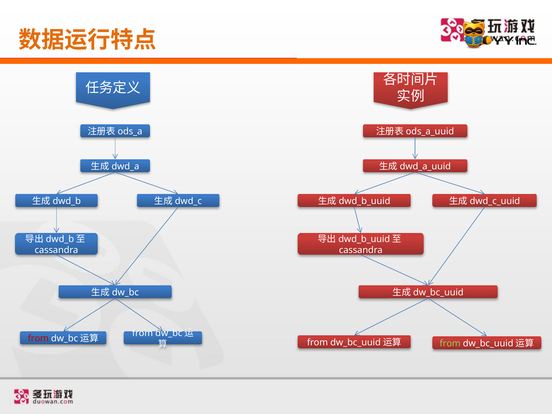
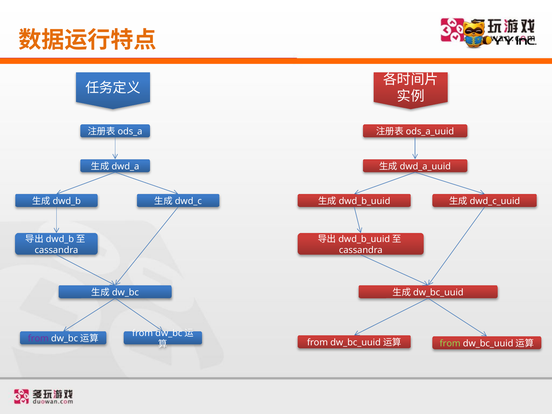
from at (38, 339) colour: red -> purple
